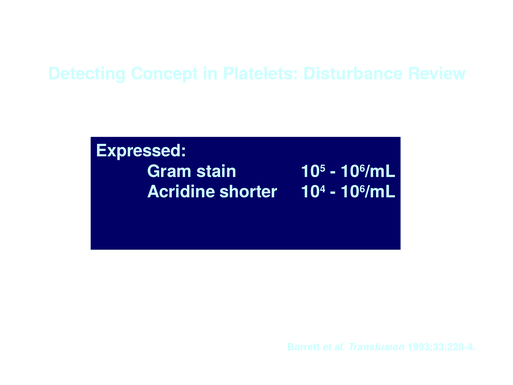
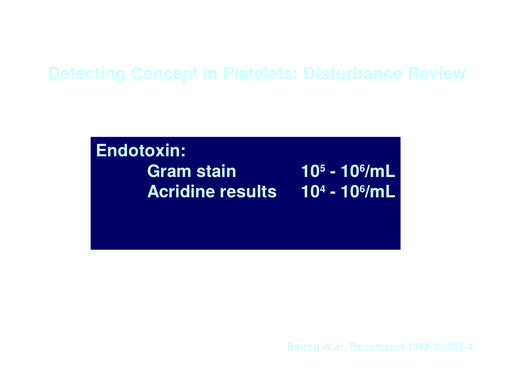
Expressed: Expressed -> Endotoxin
shorter: shorter -> results
